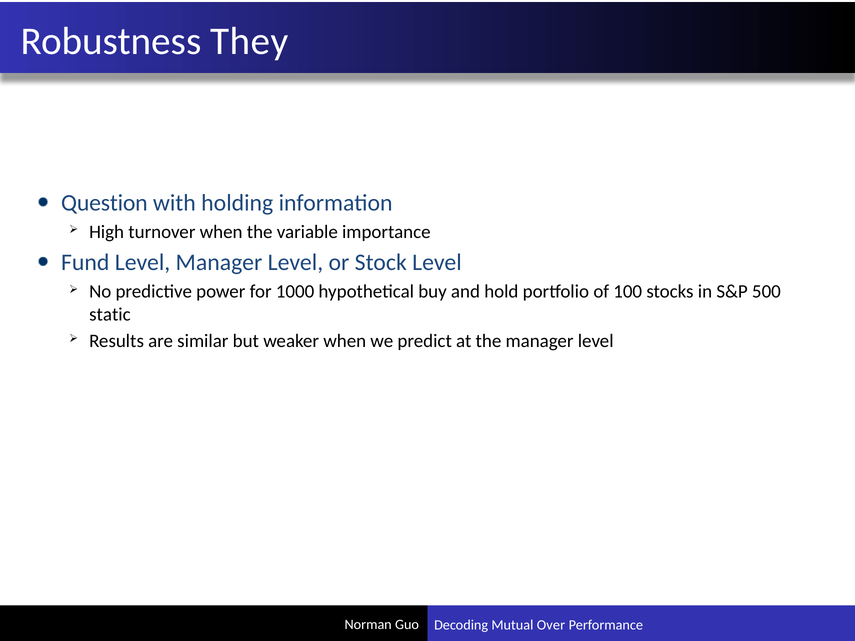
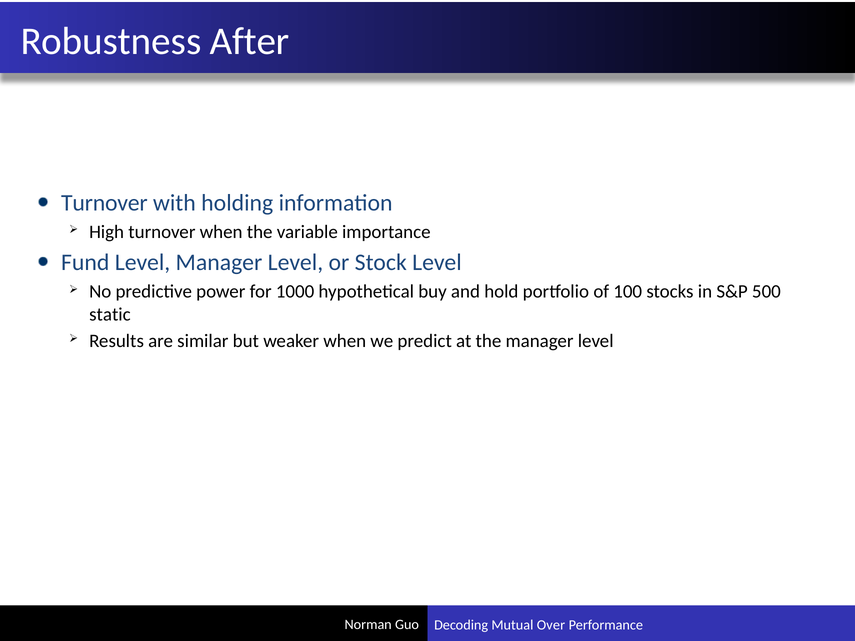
They: They -> After
Question at (104, 203): Question -> Turnover
